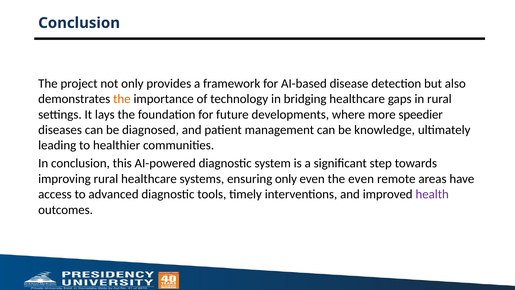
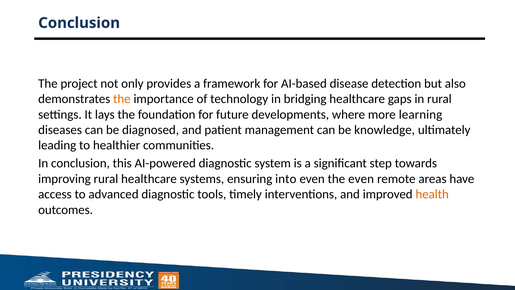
speedier: speedier -> learning
ensuring only: only -> into
health colour: purple -> orange
